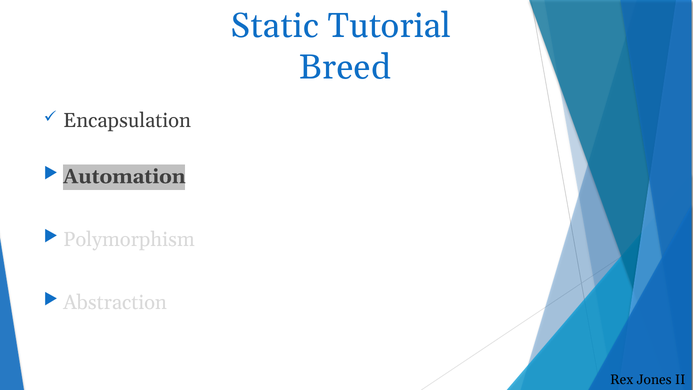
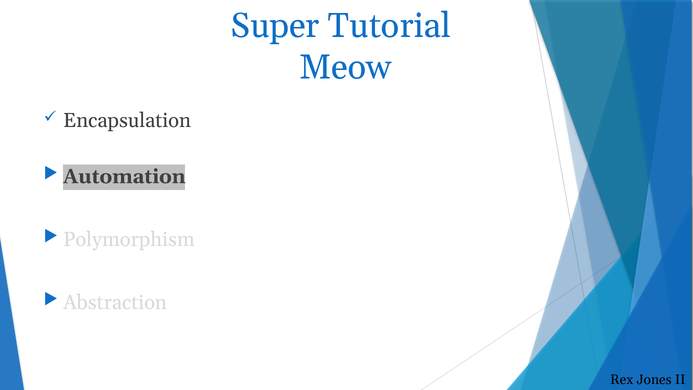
Static: Static -> Super
Breed: Breed -> Meow
